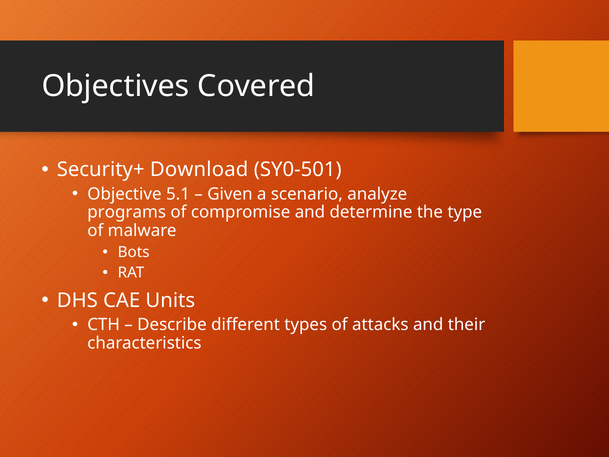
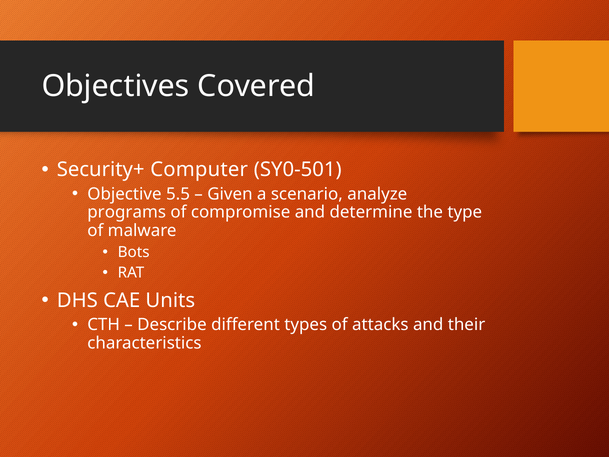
Download: Download -> Computer
5.1: 5.1 -> 5.5
